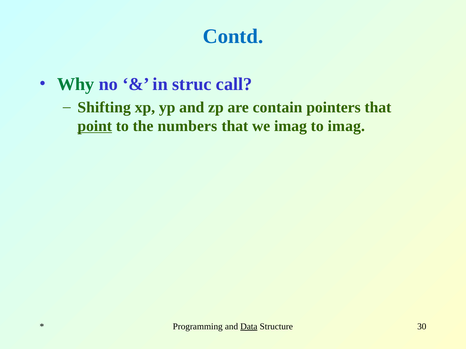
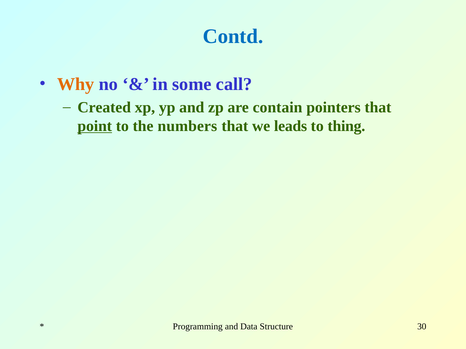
Why colour: green -> orange
struc: struc -> some
Shifting: Shifting -> Created
we imag: imag -> leads
to imag: imag -> thing
Data underline: present -> none
